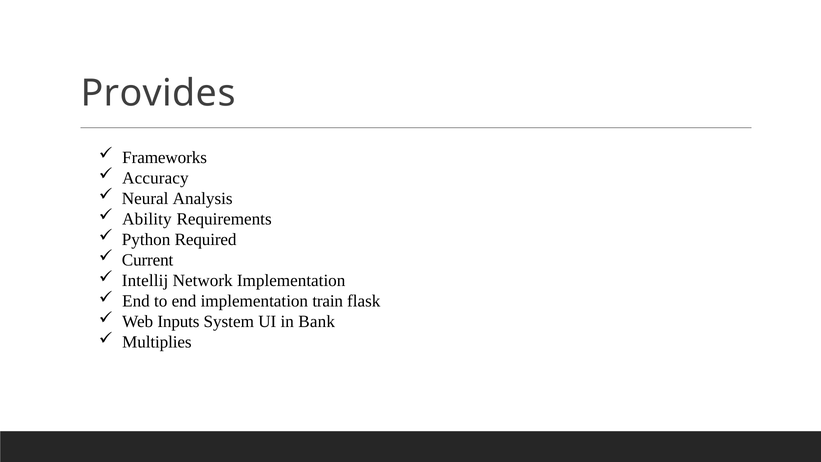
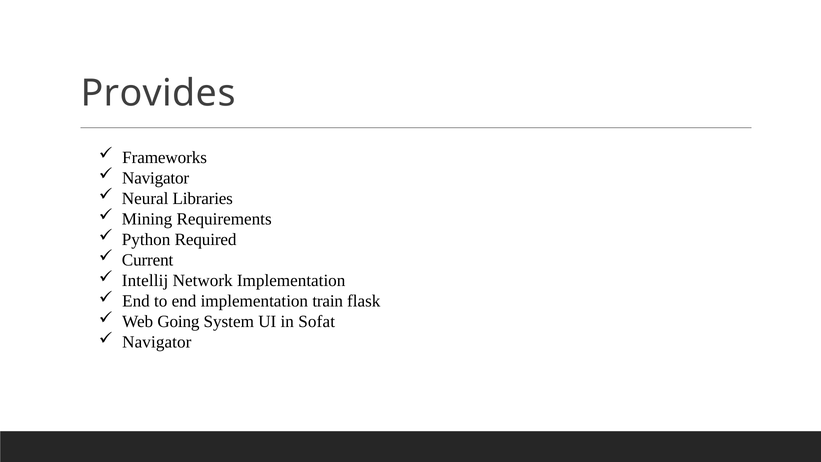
Accuracy at (155, 178): Accuracy -> Navigator
Analysis: Analysis -> Libraries
Ability: Ability -> Mining
Inputs: Inputs -> Going
Bank: Bank -> Sofat
Multiplies at (157, 342): Multiplies -> Navigator
